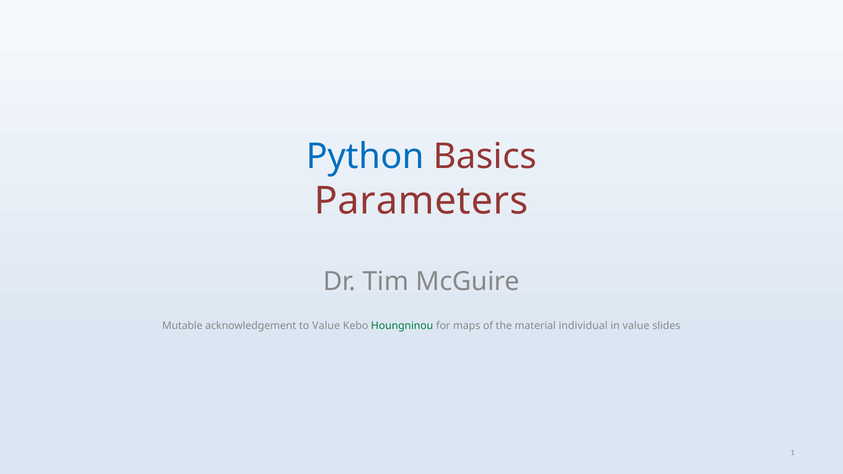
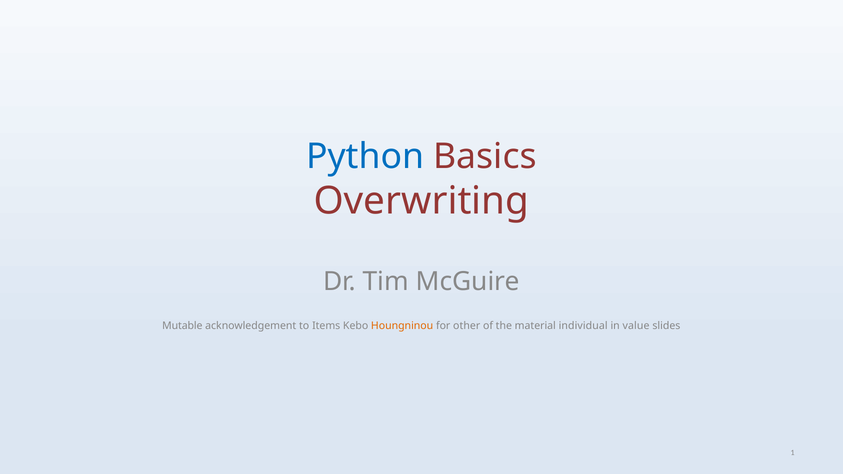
Parameters: Parameters -> Overwriting
to Value: Value -> Items
Houngninou colour: green -> orange
maps: maps -> other
